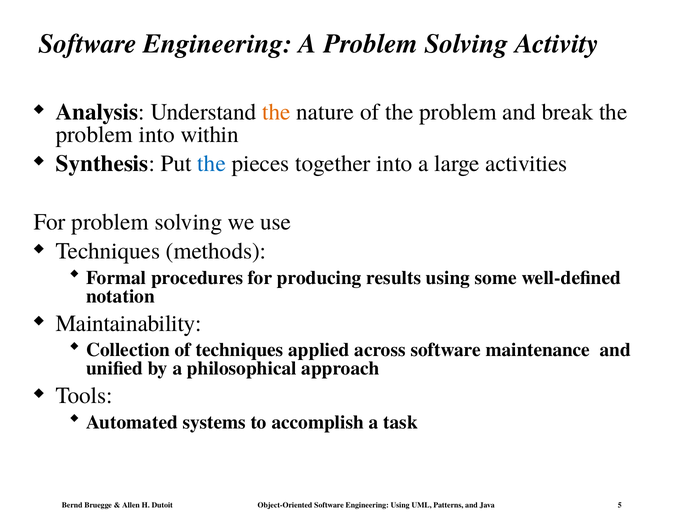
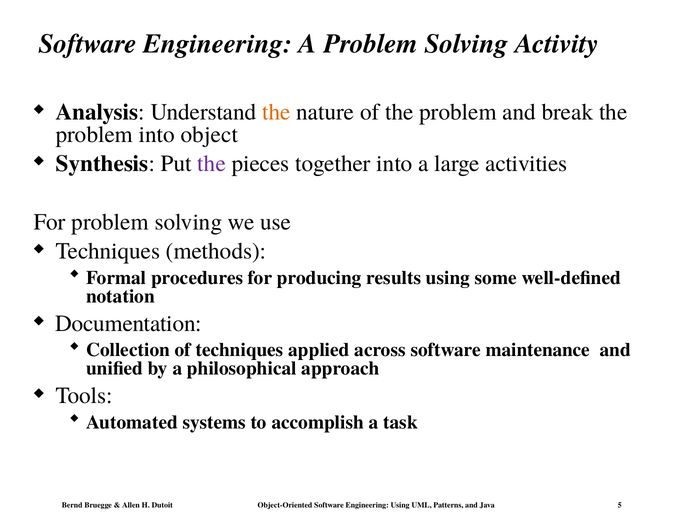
within: within -> object
the at (212, 164) colour: blue -> purple
Maintainability: Maintainability -> Documentation
